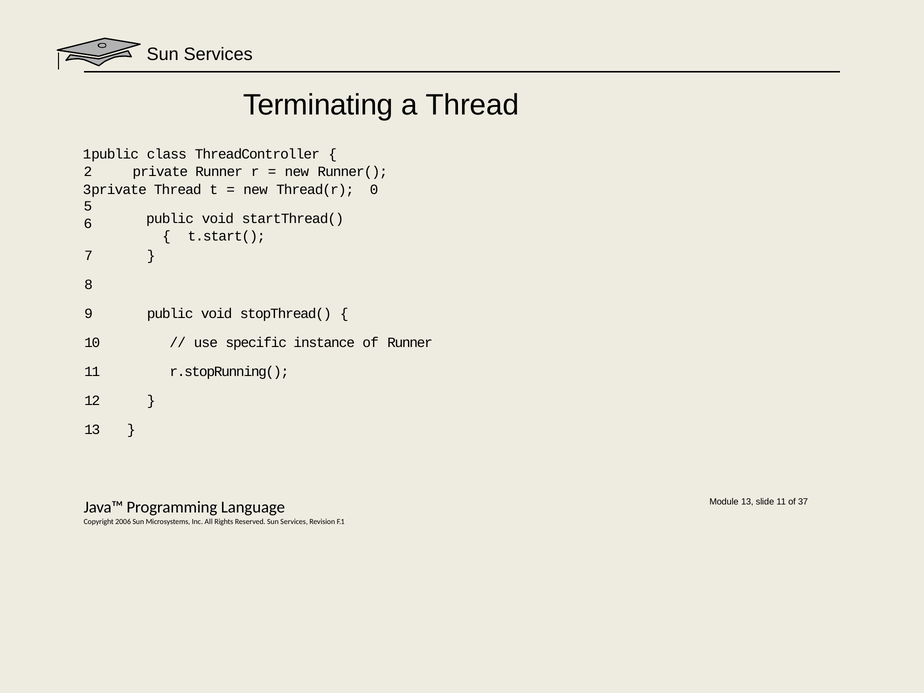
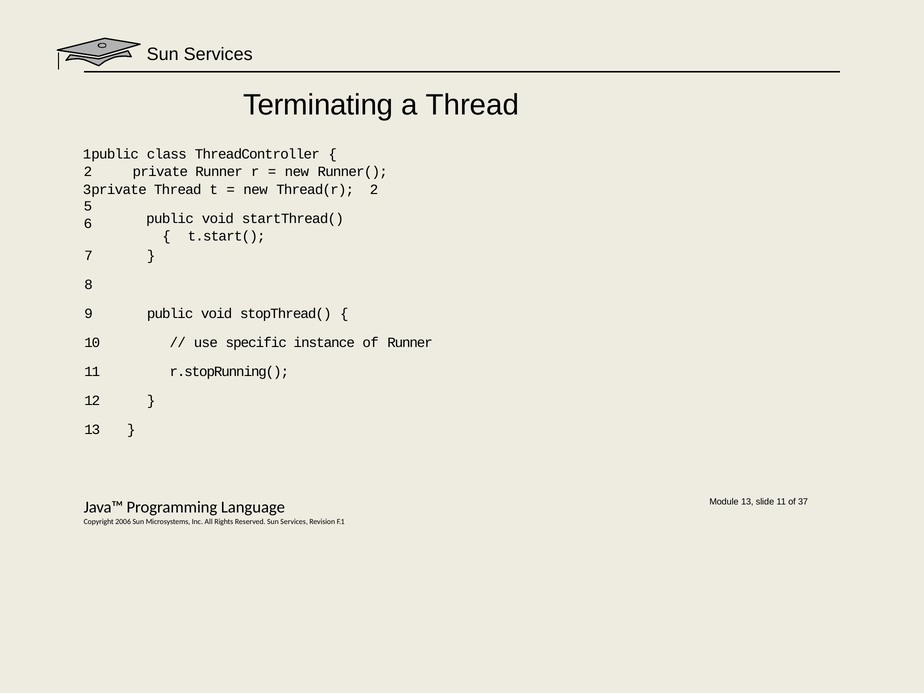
Thread(r 0: 0 -> 2
